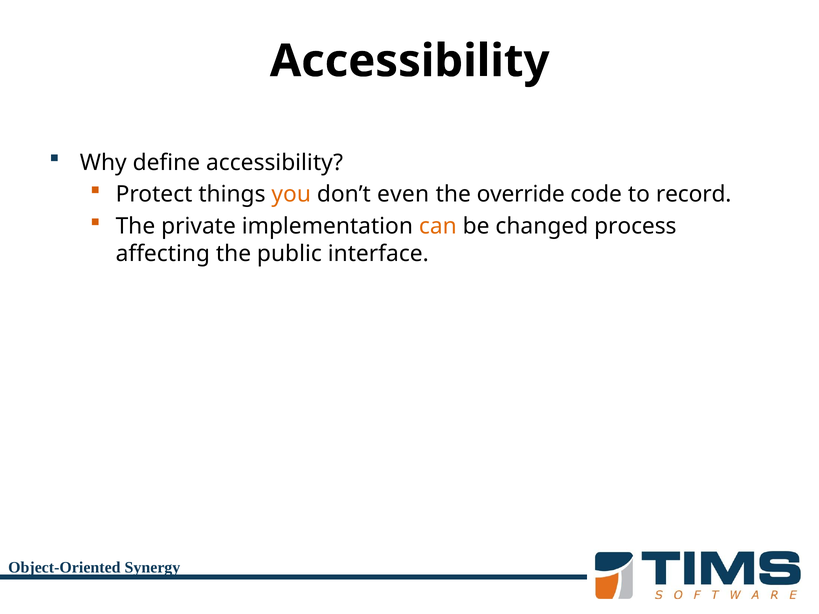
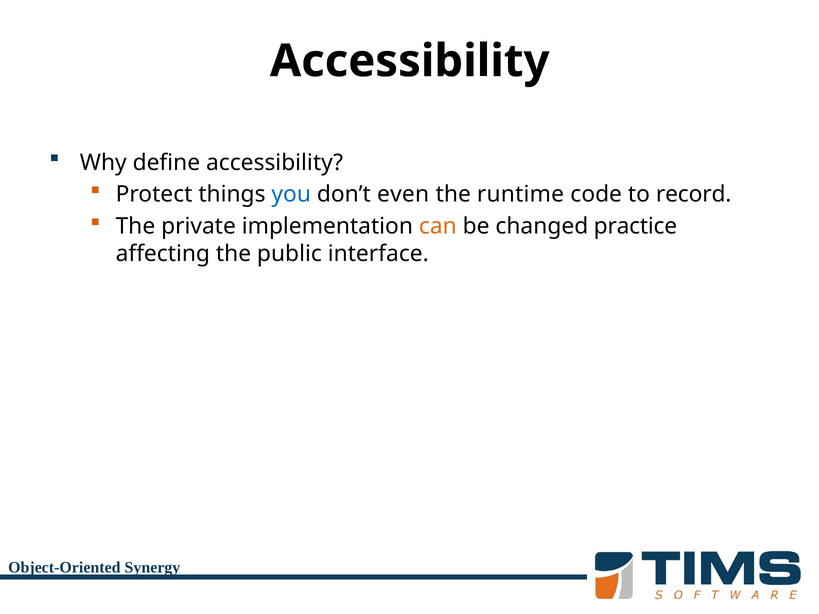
you colour: orange -> blue
override: override -> runtime
process: process -> practice
